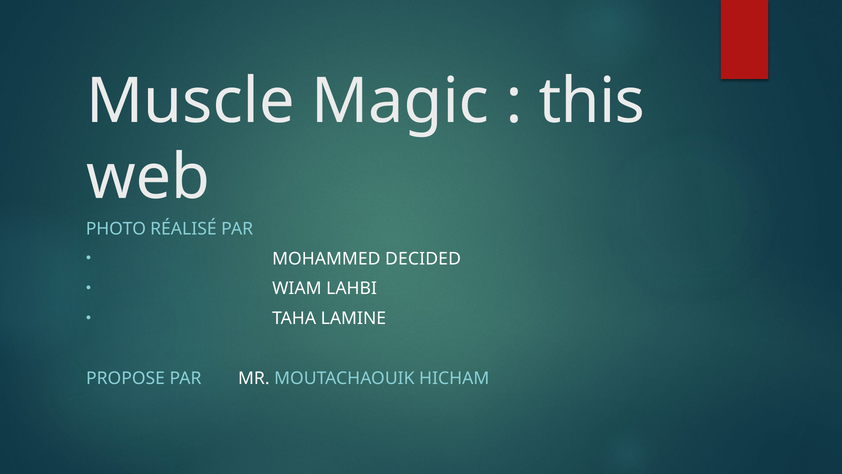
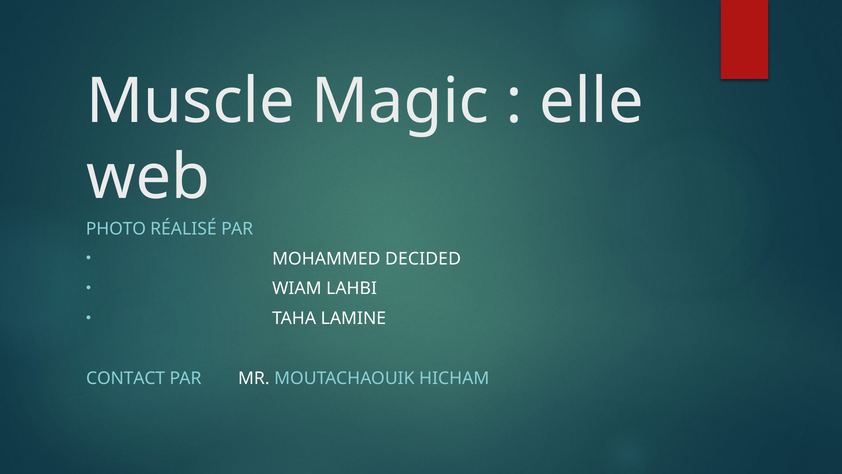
this: this -> elle
PROPOSE: PROPOSE -> CONTACT
